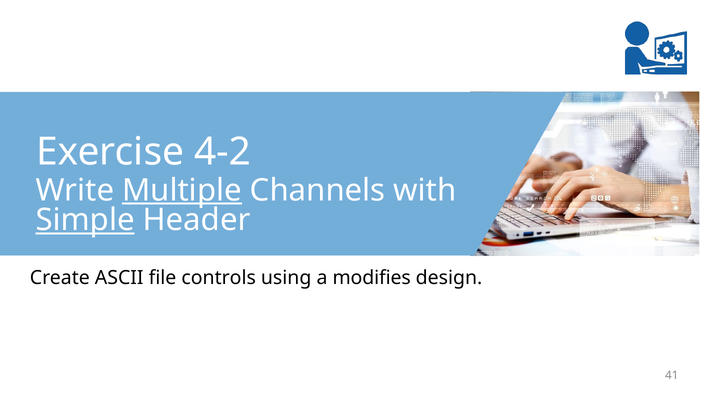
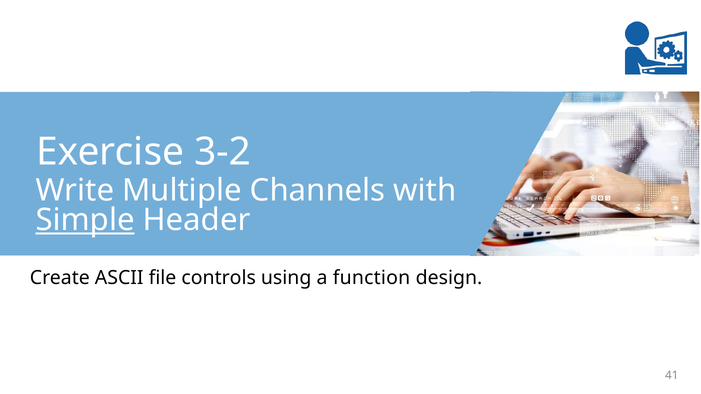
4-2: 4-2 -> 3-2
Multiple underline: present -> none
modifies: modifies -> function
